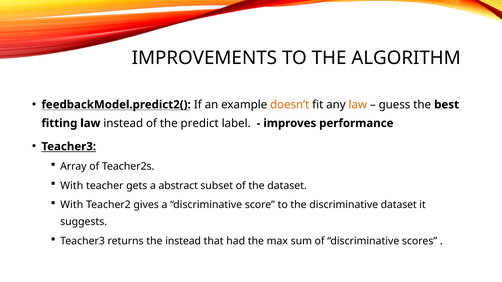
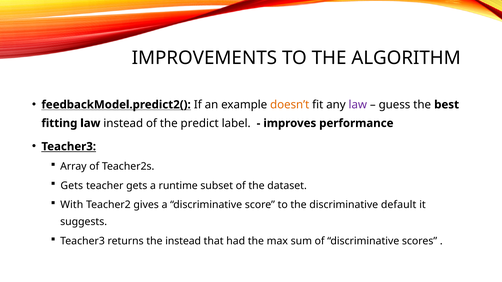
law at (358, 105) colour: orange -> purple
With at (72, 186): With -> Gets
abstract: abstract -> runtime
discriminative dataset: dataset -> default
